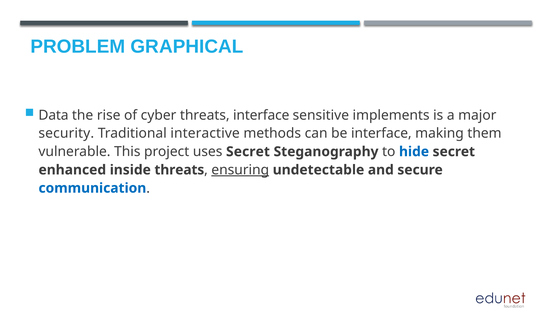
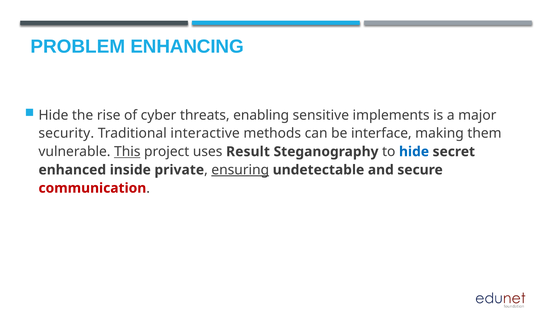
GRAPHICAL: GRAPHICAL -> ENHANCING
Data at (53, 115): Data -> Hide
threats interface: interface -> enabling
This underline: none -> present
uses Secret: Secret -> Result
inside threats: threats -> private
communication colour: blue -> red
